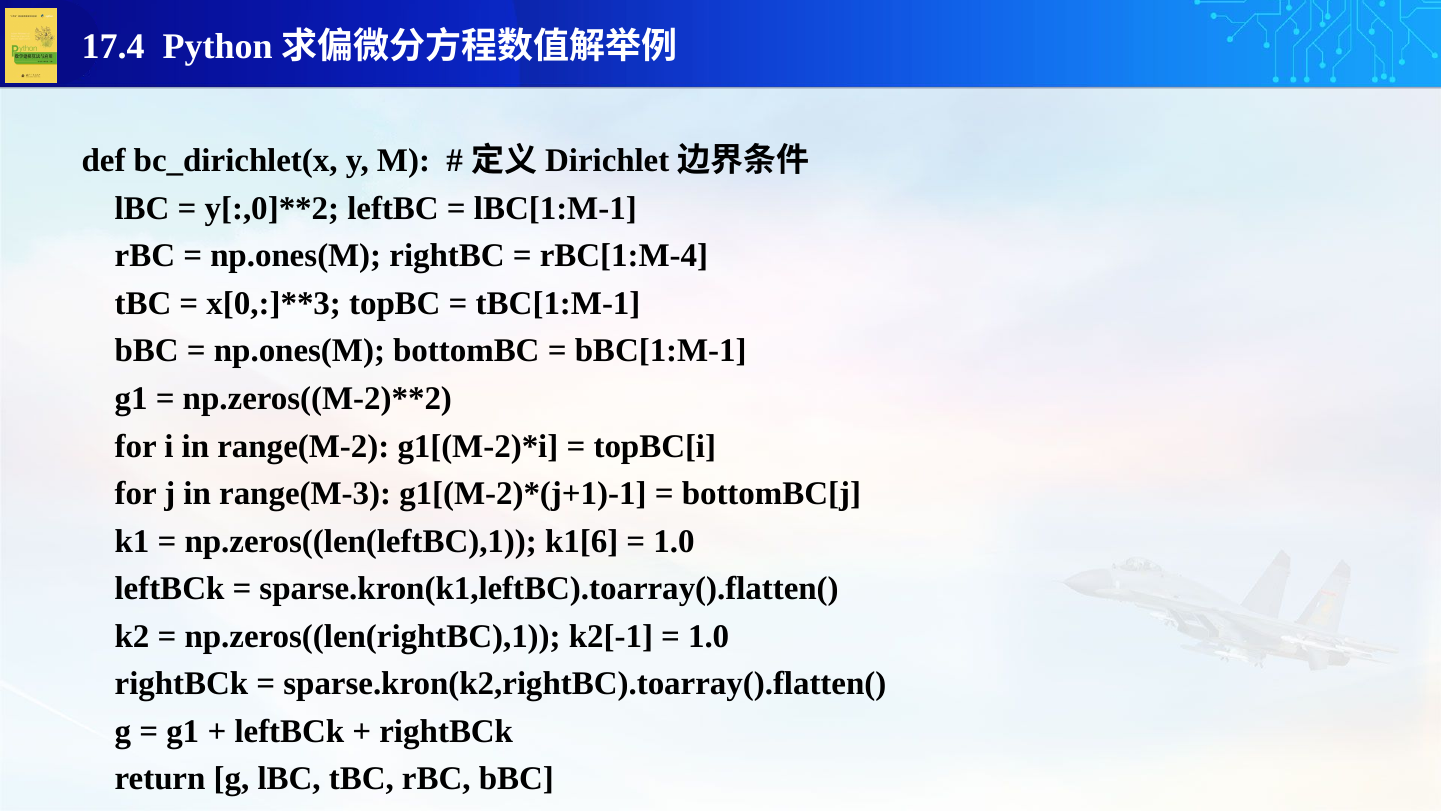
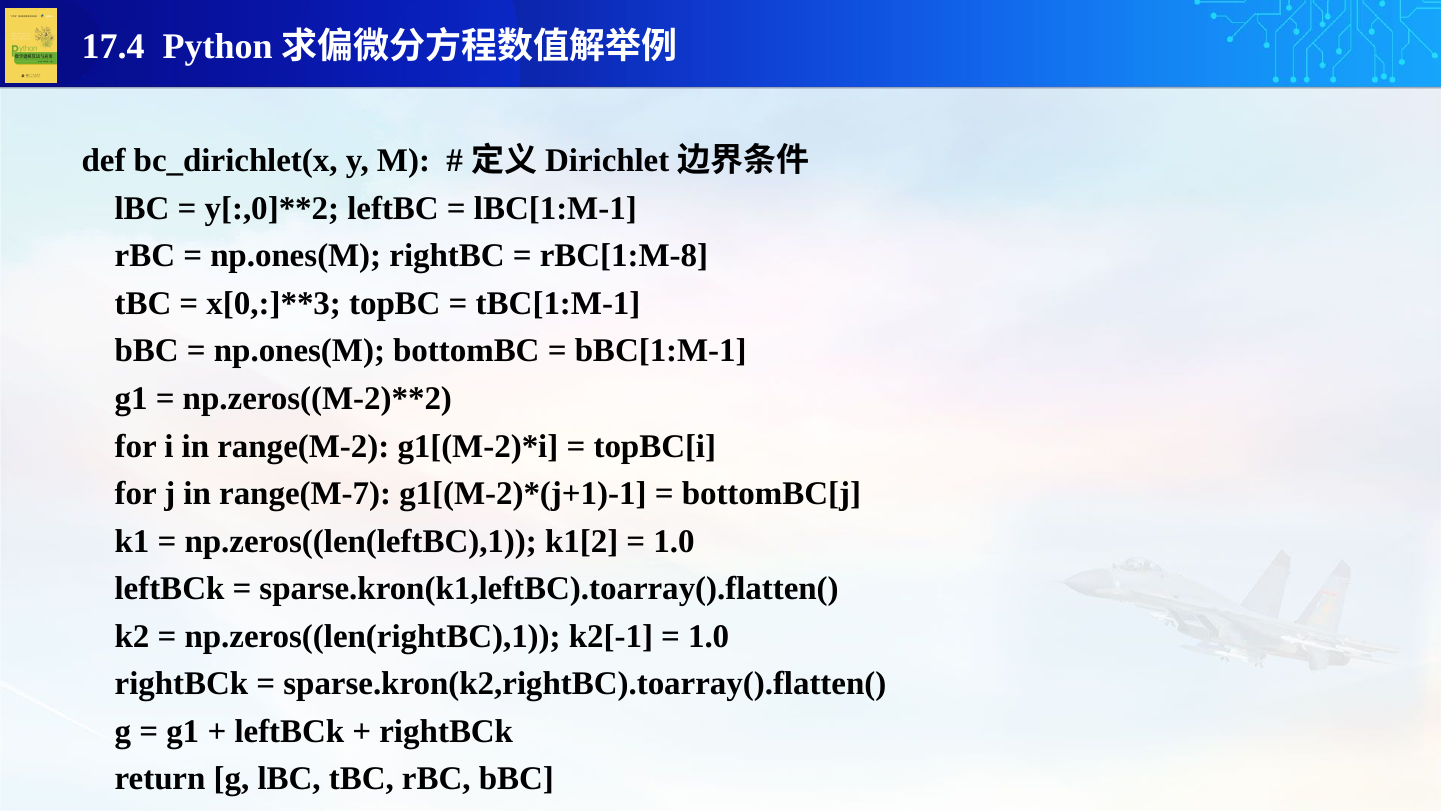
rBC[1:M-4: rBC[1:M-4 -> rBC[1:M-8
range(M-3: range(M-3 -> range(M-7
k1[6: k1[6 -> k1[2
